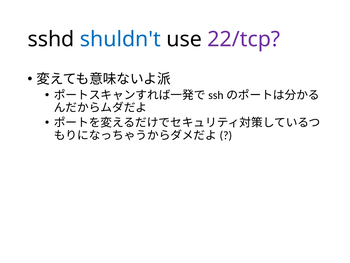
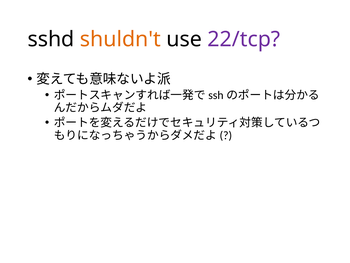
shuldn't colour: blue -> orange
